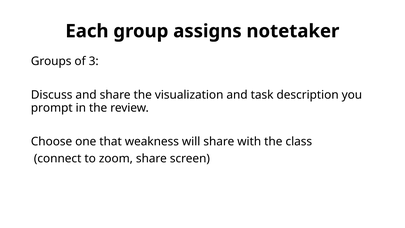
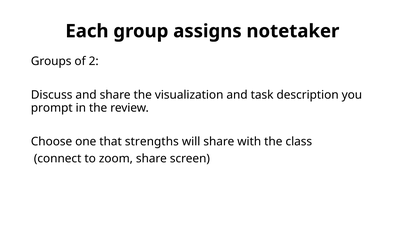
3: 3 -> 2
weakness: weakness -> strengths
